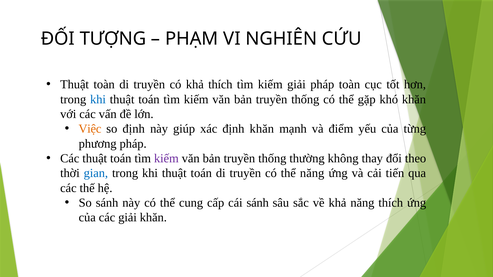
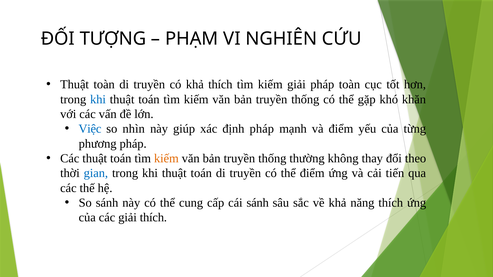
Việc colour: orange -> blue
so định: định -> nhìn
định khăn: khăn -> pháp
kiếm at (166, 159) colour: purple -> orange
thể năng: năng -> điểm
giải khăn: khăn -> thích
